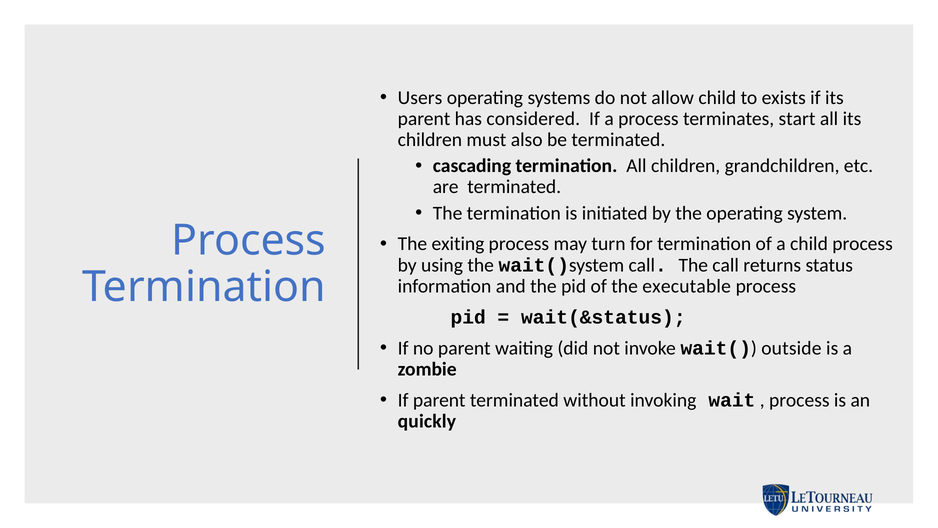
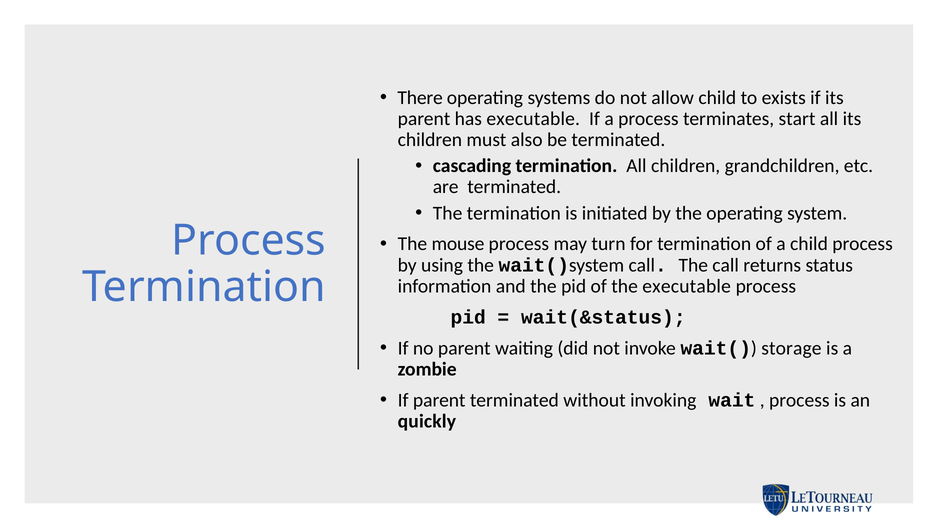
Users: Users -> There
has considered: considered -> executable
exiting: exiting -> mouse
outside: outside -> storage
